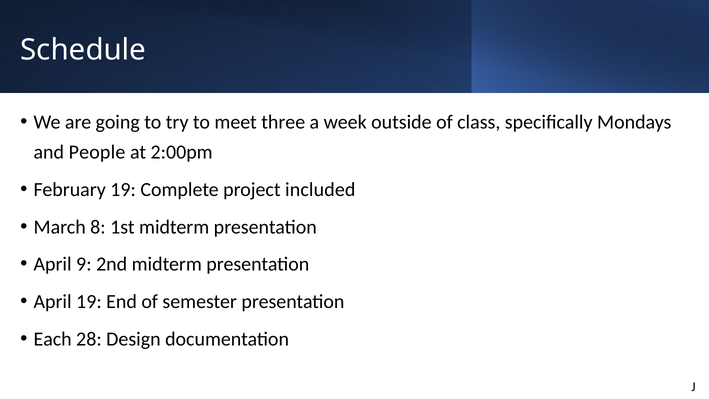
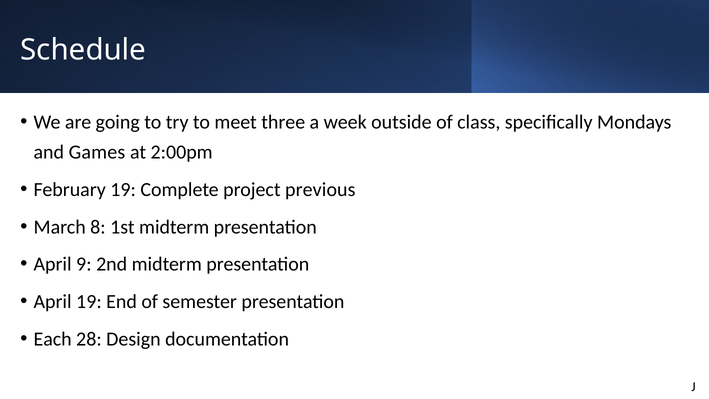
People: People -> Games
included: included -> previous
